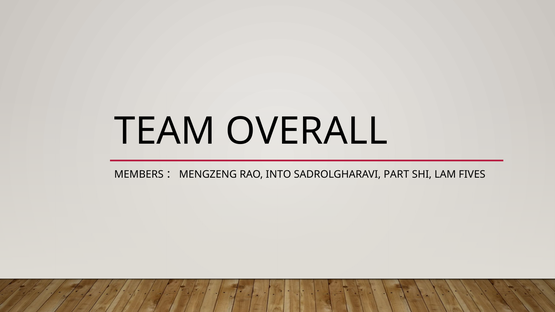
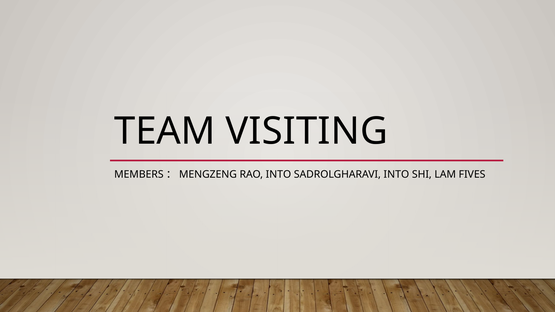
OVERALL: OVERALL -> VISITING
SADROLGHARAVI PART: PART -> INTO
